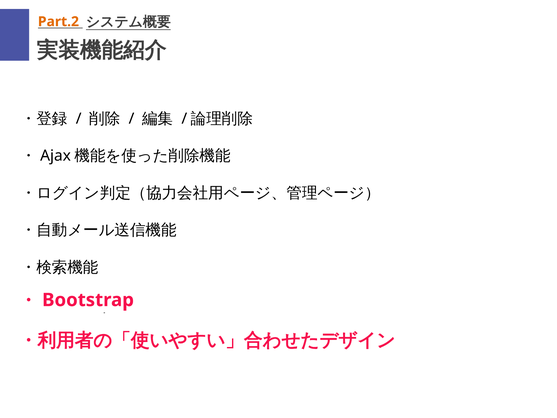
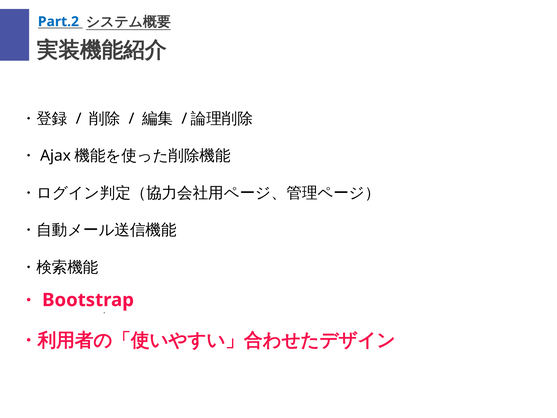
Part.2 colour: orange -> blue
